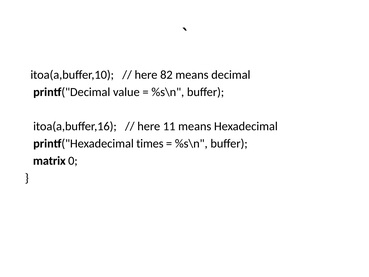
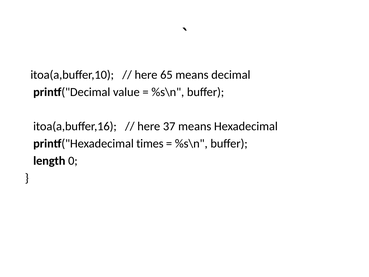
82: 82 -> 65
11: 11 -> 37
matrix: matrix -> length
